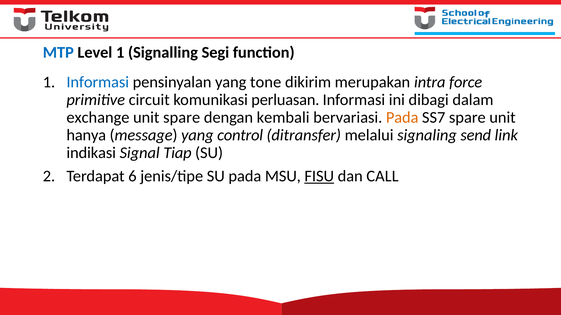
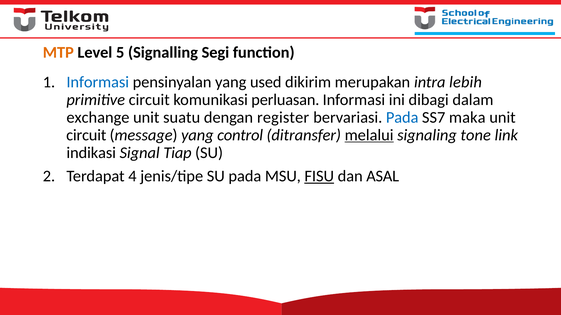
MTP colour: blue -> orange
Level 1: 1 -> 5
tone: tone -> used
force: force -> lebih
unit spare: spare -> suatu
kembali: kembali -> register
Pada at (402, 118) colour: orange -> blue
SS7 spare: spare -> maka
hanya at (86, 135): hanya -> circuit
melalui underline: none -> present
send: send -> tone
6: 6 -> 4
CALL: CALL -> ASAL
